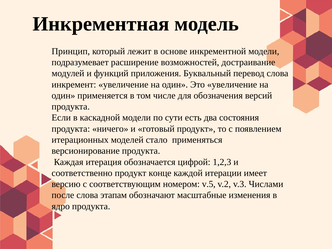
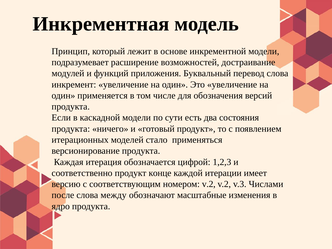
номером v.5: v.5 -> v.2
этапам: этапам -> между
